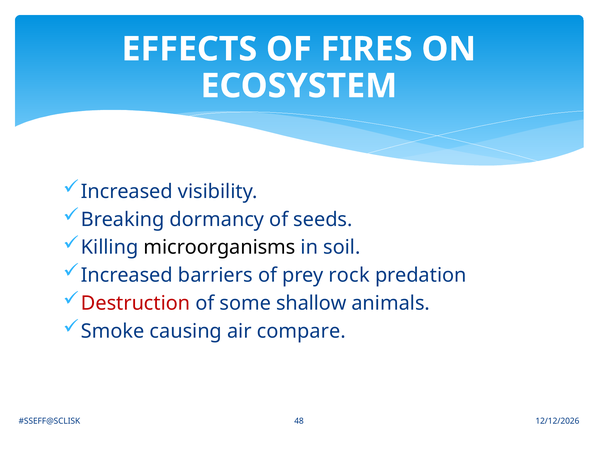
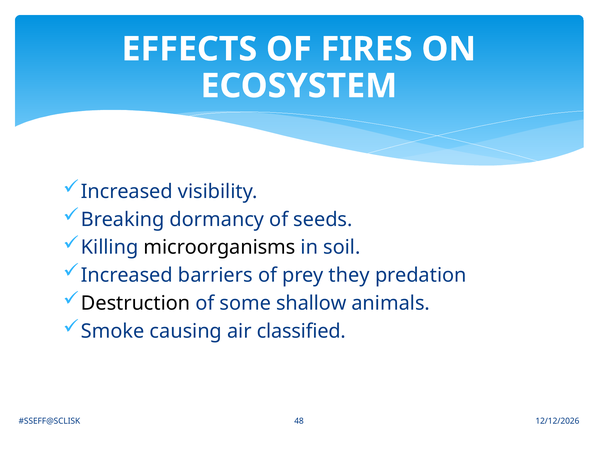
rock: rock -> they
Destruction colour: red -> black
compare: compare -> classified
